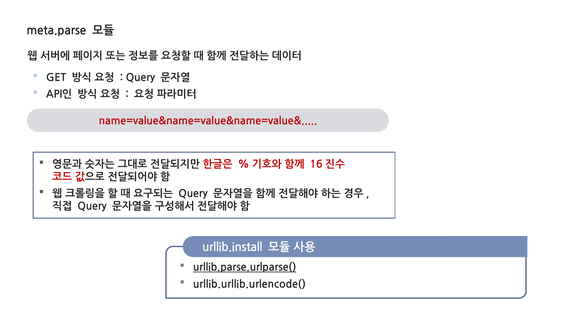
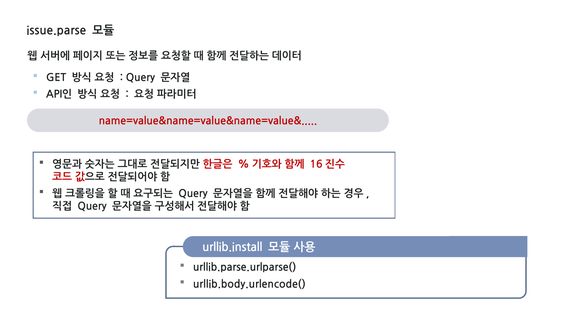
meta.parse: meta.parse -> issue.parse
urllib.parse.urlparse( underline: present -> none
urllib.urllib.urlencode(: urllib.urllib.urlencode( -> urllib.body.urlencode(
